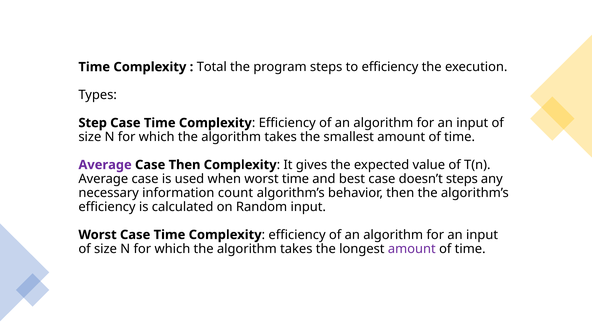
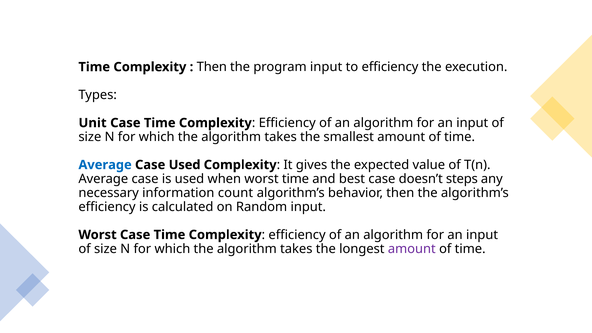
Total at (212, 67): Total -> Then
program steps: steps -> input
Step: Step -> Unit
Average at (105, 165) colour: purple -> blue
Case Then: Then -> Used
